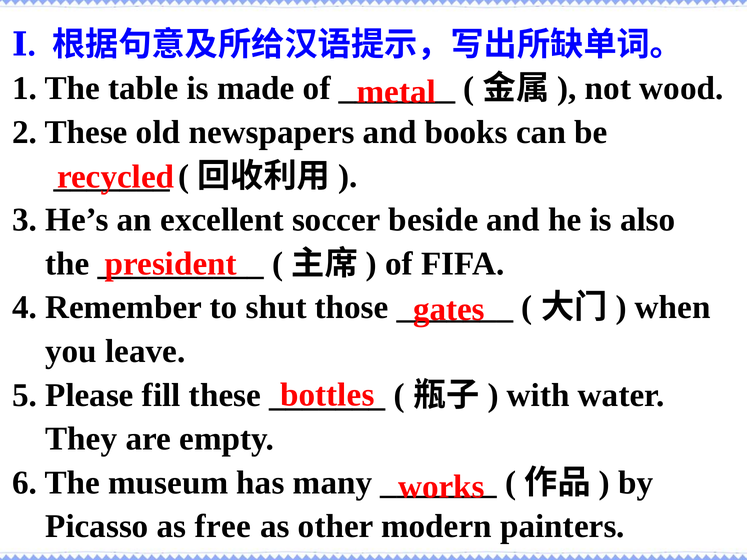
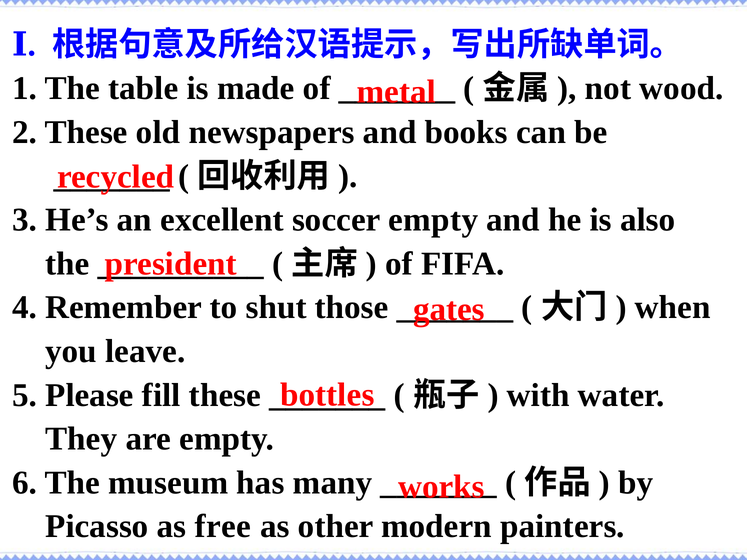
soccer beside: beside -> empty
